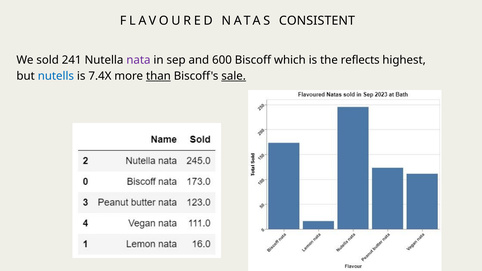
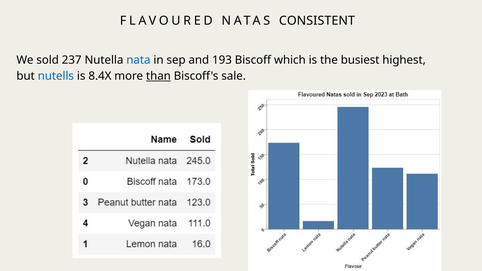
241: 241 -> 237
nata colour: purple -> blue
600: 600 -> 193
reflects: reflects -> busiest
7.4X: 7.4X -> 8.4X
sale underline: present -> none
